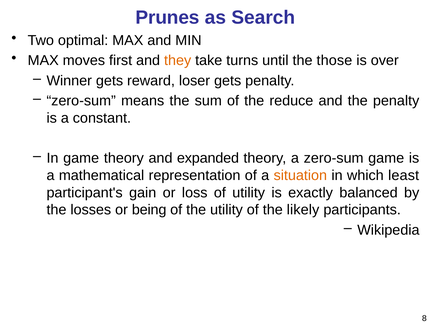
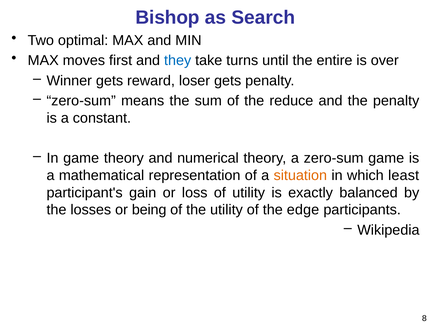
Prunes: Prunes -> Bishop
they colour: orange -> blue
those: those -> entire
expanded: expanded -> numerical
likely: likely -> edge
